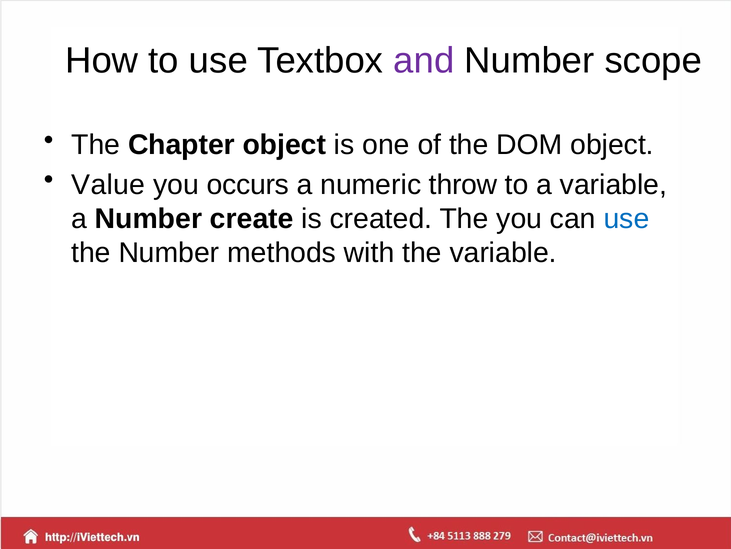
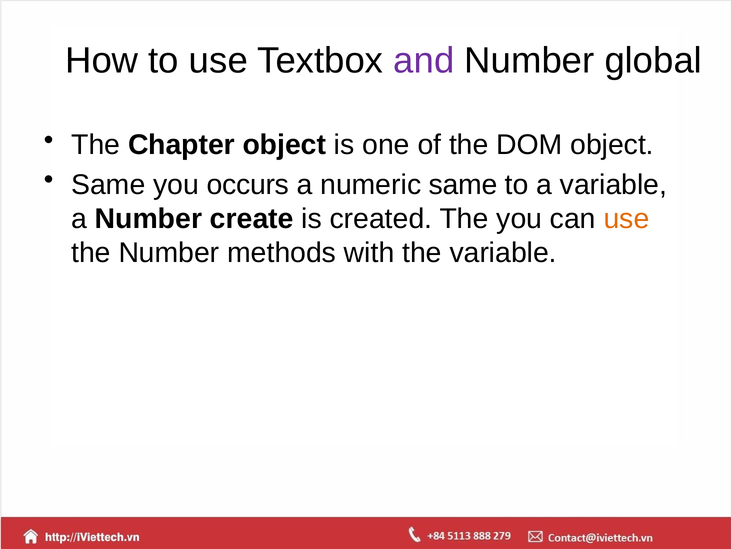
scope: scope -> global
Value at (108, 184): Value -> Same
numeric throw: throw -> same
use at (626, 218) colour: blue -> orange
